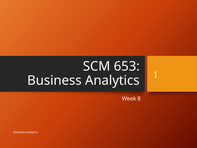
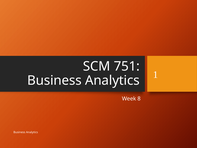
653: 653 -> 751
